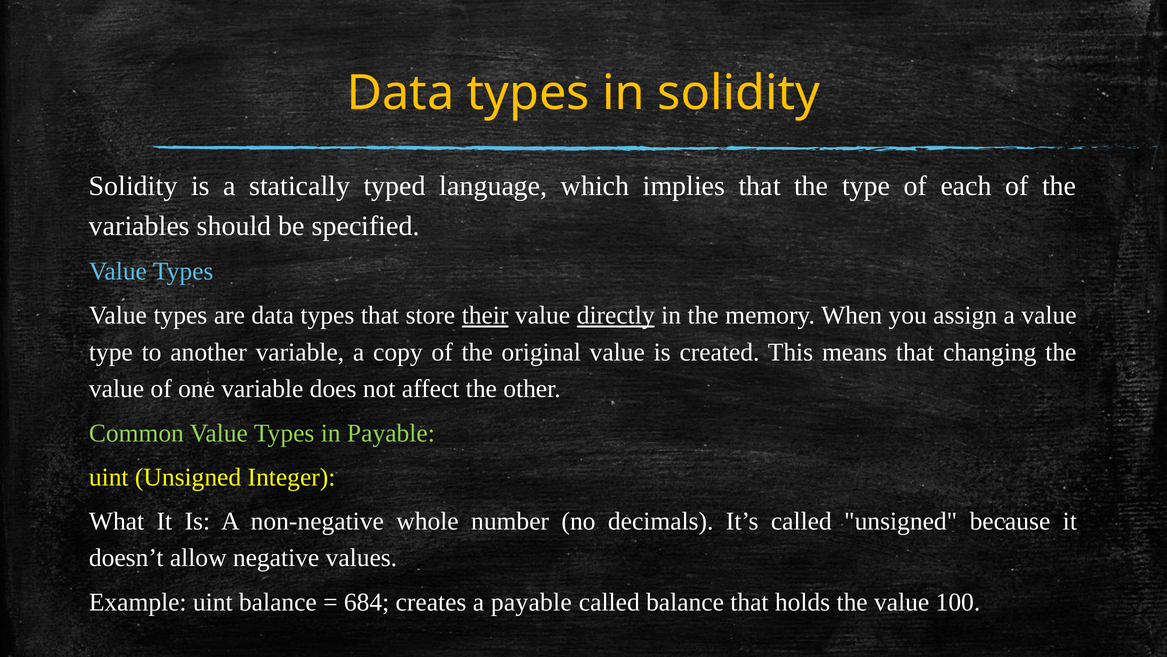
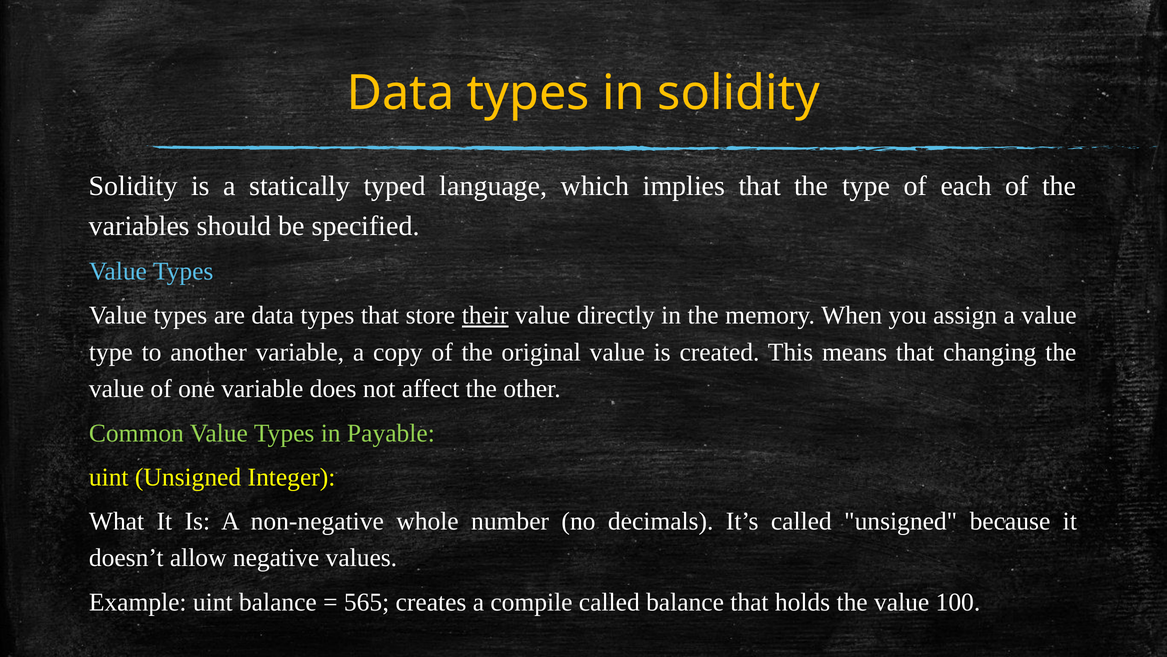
directly underline: present -> none
684: 684 -> 565
a payable: payable -> compile
